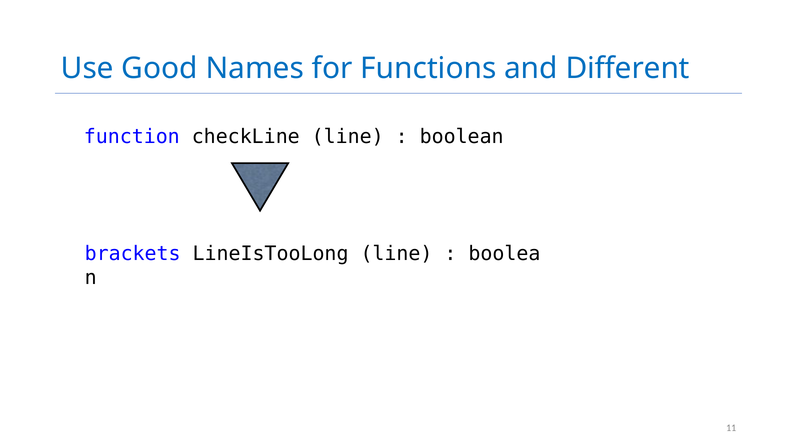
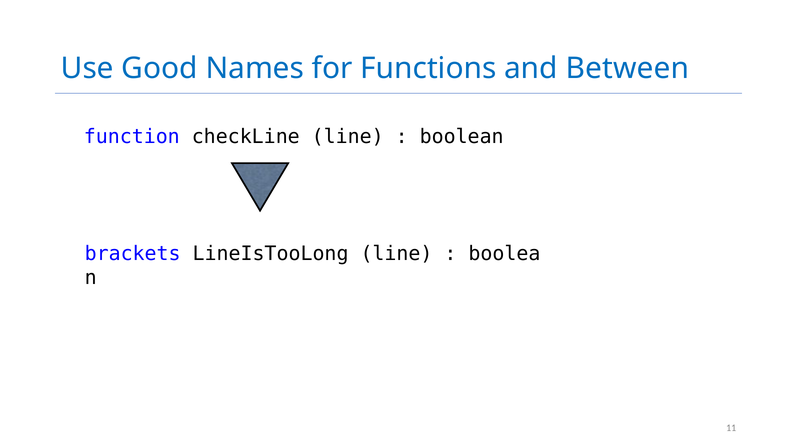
Different: Different -> Between
